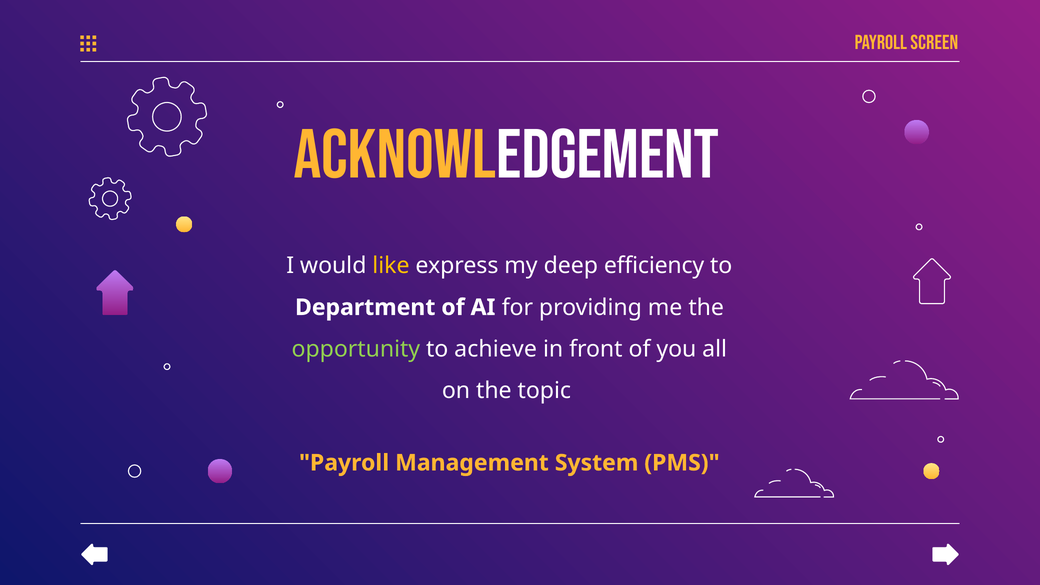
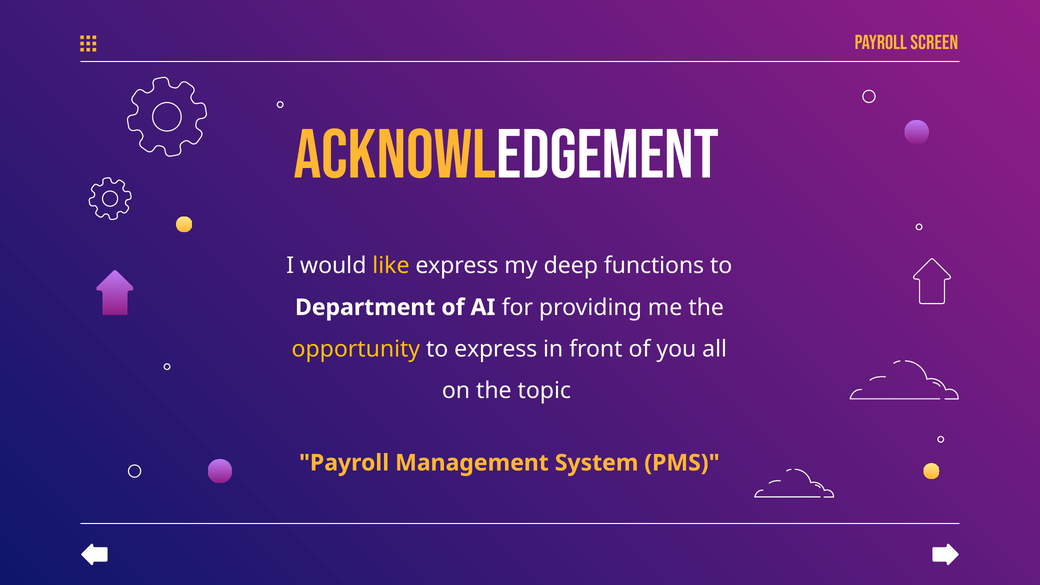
efficiency: efficiency -> functions
opportunity colour: light green -> yellow
to achieve: achieve -> express
